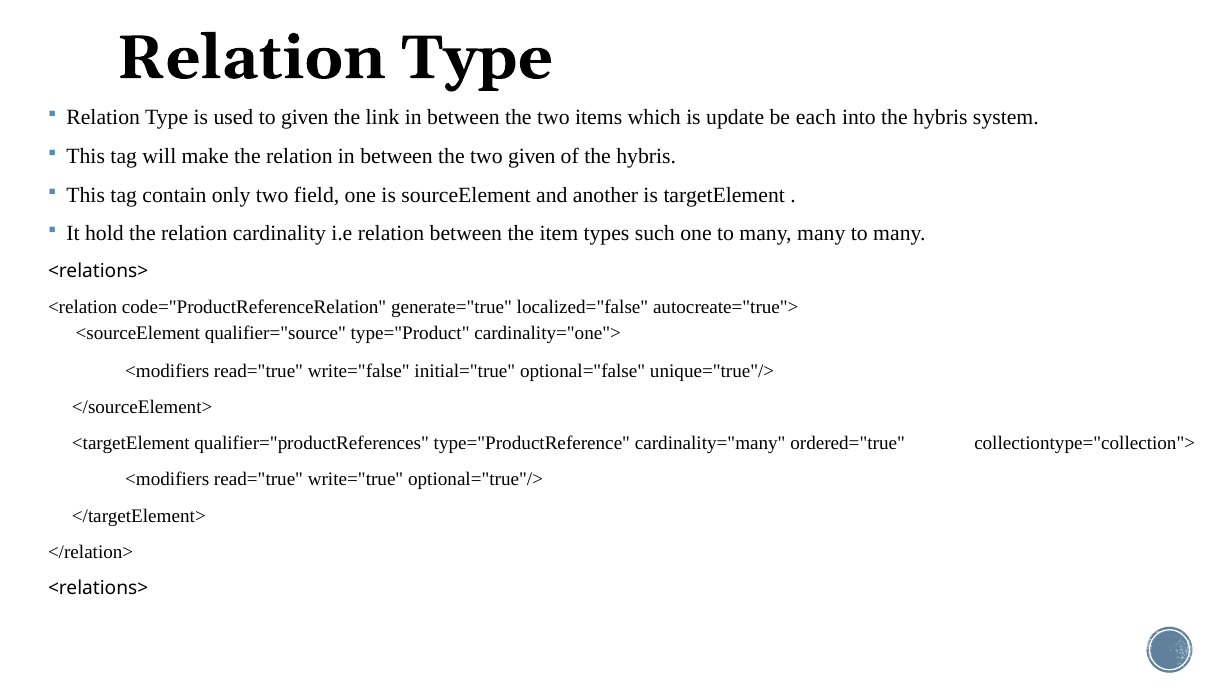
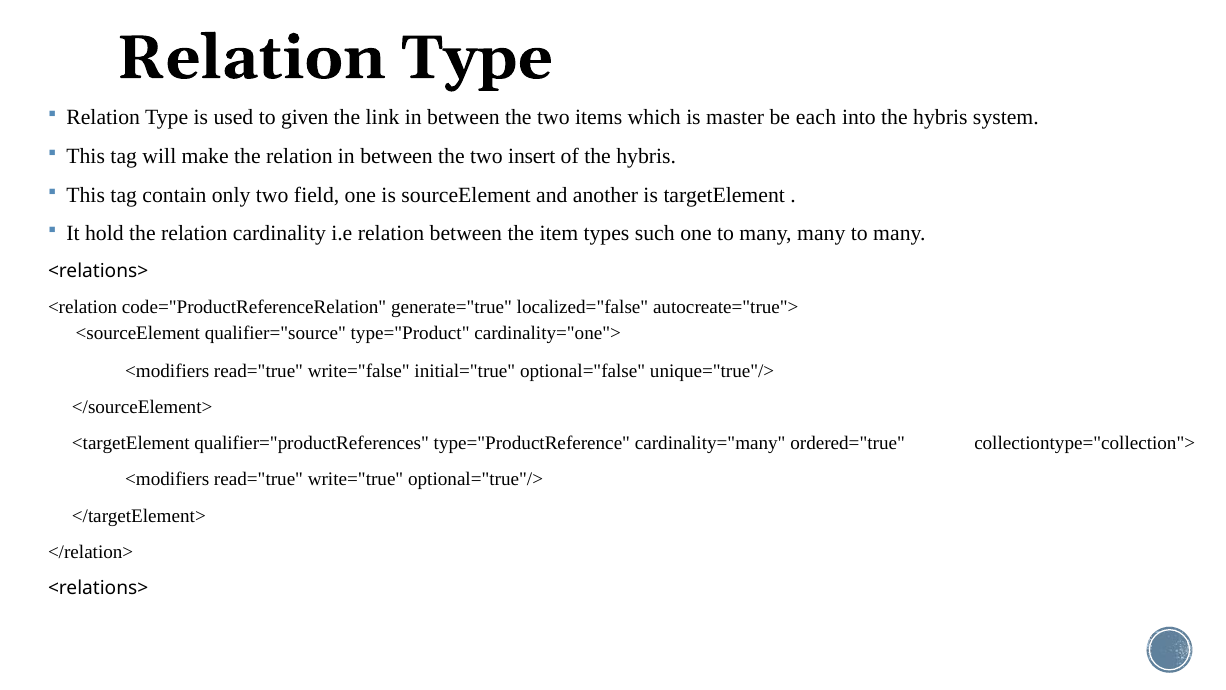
update: update -> master
two given: given -> insert
